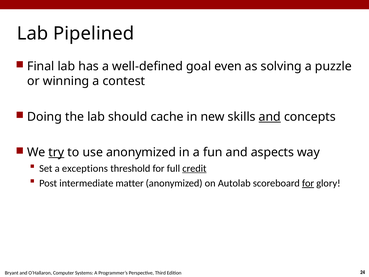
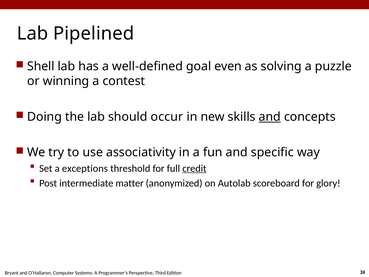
Final: Final -> Shell
cache: cache -> occur
try underline: present -> none
use anonymized: anonymized -> associativity
aspects: aspects -> specific
for at (308, 183) underline: present -> none
